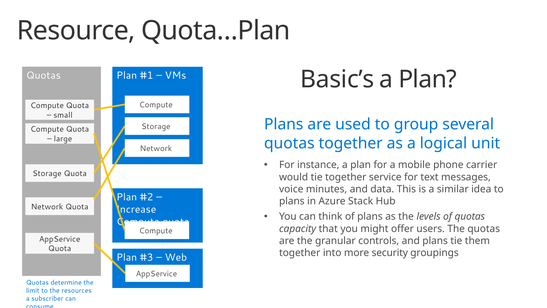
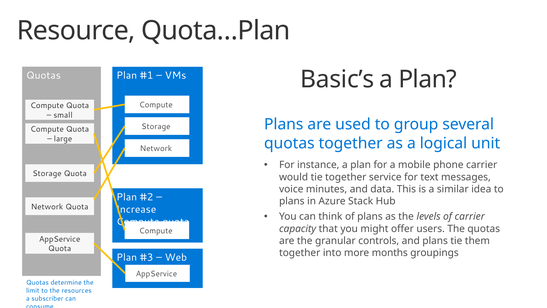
of quotas: quotas -> carrier
security: security -> months
